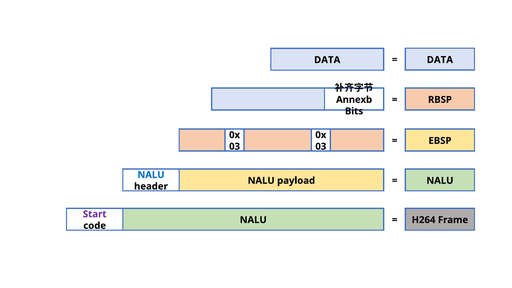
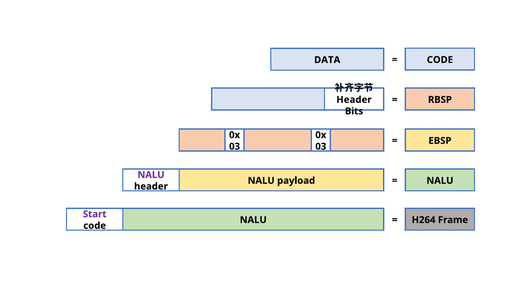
DATA at (440, 60): DATA -> CODE
Annexb at (354, 100): Annexb -> Header
NALU at (151, 175) colour: blue -> purple
